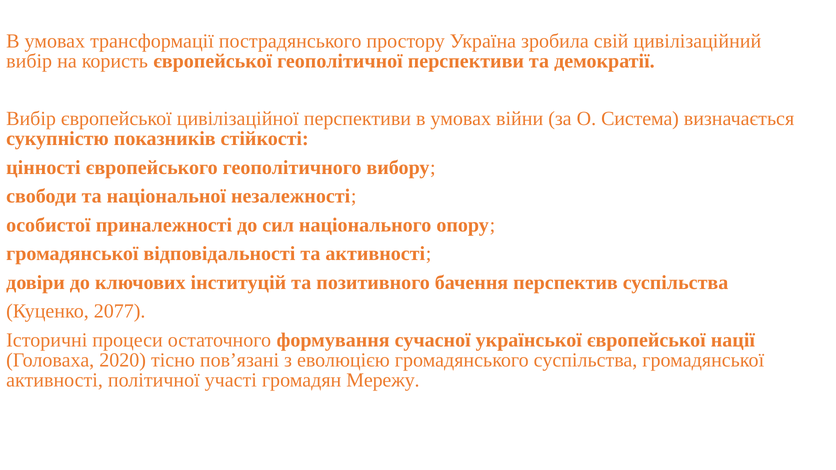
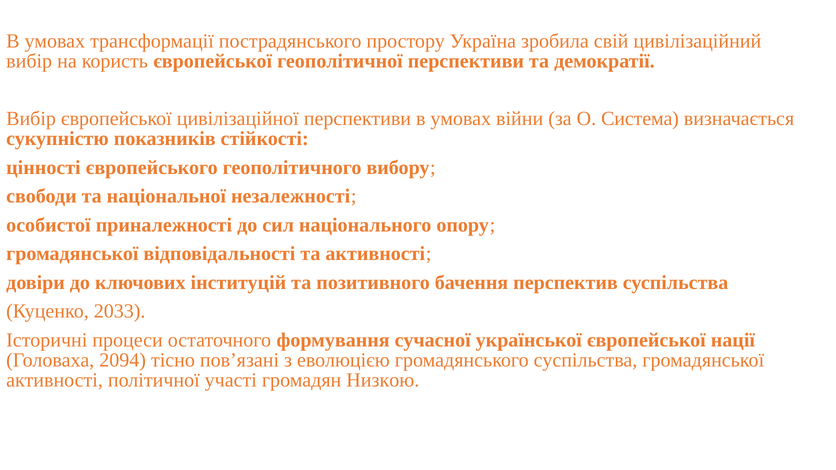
2077: 2077 -> 2033
2020: 2020 -> 2094
Мережу: Мережу -> Низкою
